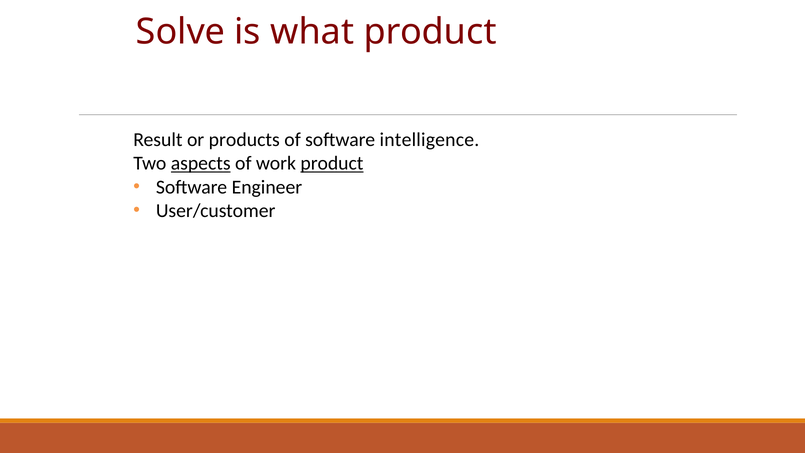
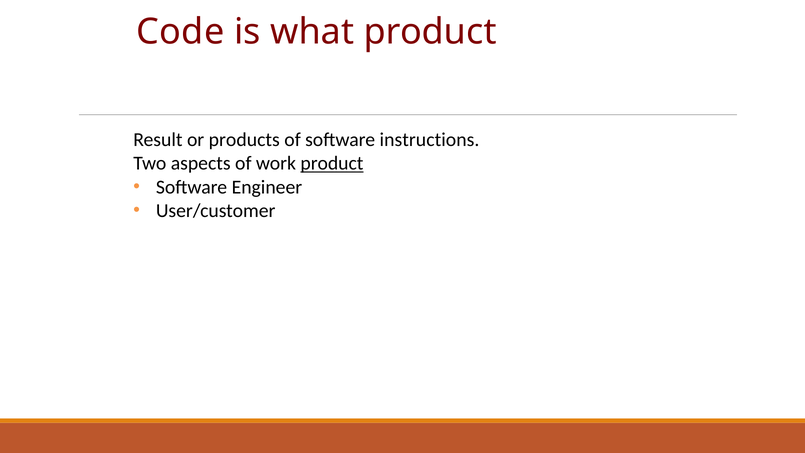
Solve: Solve -> Code
intelligence: intelligence -> instructions
aspects underline: present -> none
